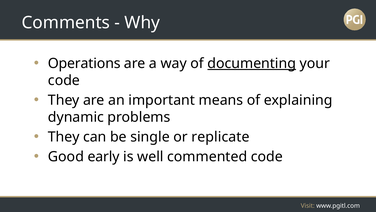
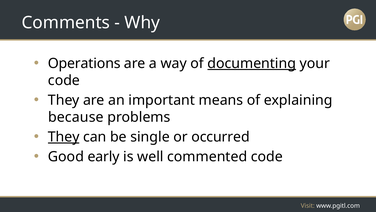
dynamic: dynamic -> because
They at (64, 137) underline: none -> present
replicate: replicate -> occurred
